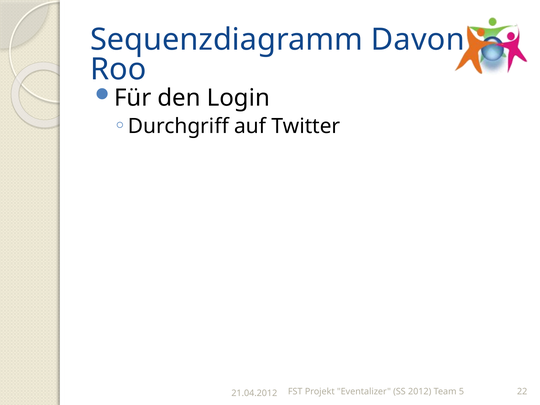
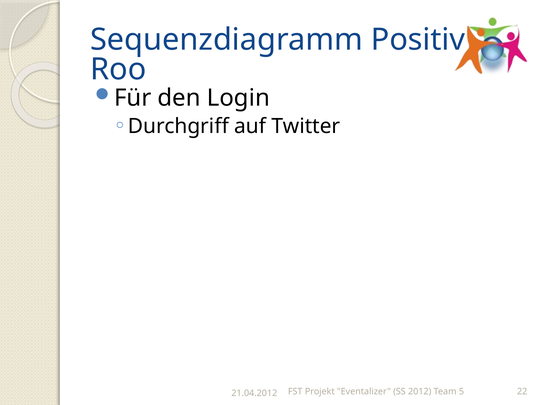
Davon: Davon -> Positiv
